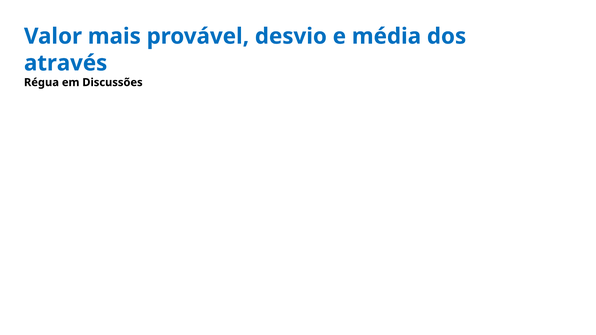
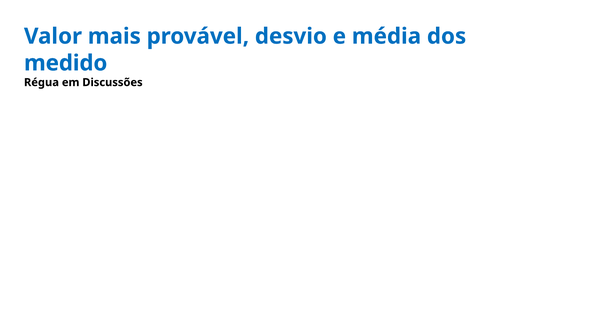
através: através -> medido
